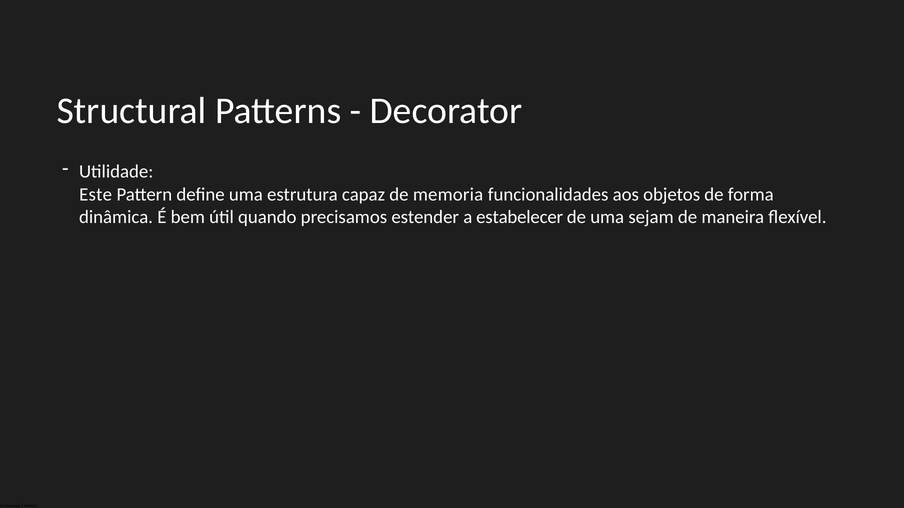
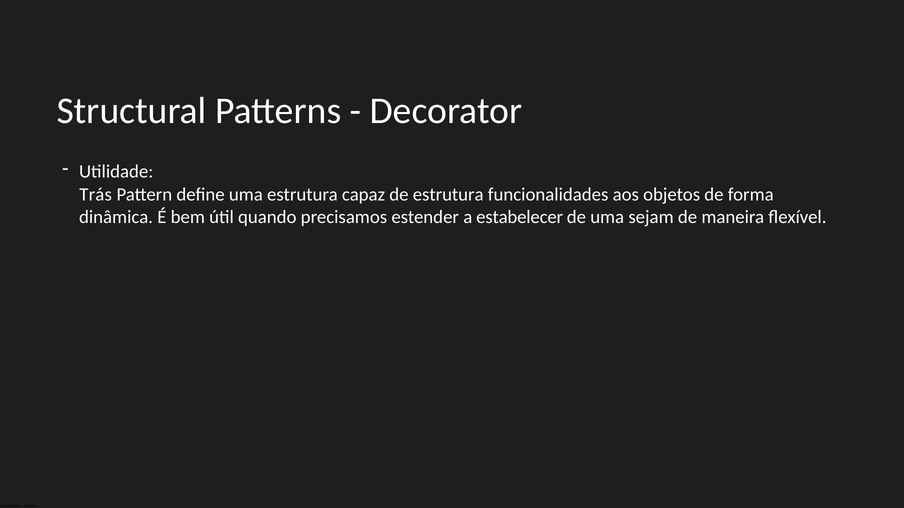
Este: Este -> Trás
de memoria: memoria -> estrutura
